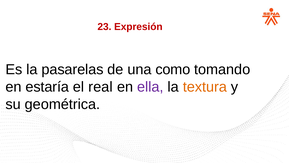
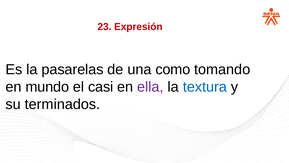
estaría: estaría -> mundo
real: real -> casi
textura colour: orange -> blue
geométrica: geométrica -> terminados
